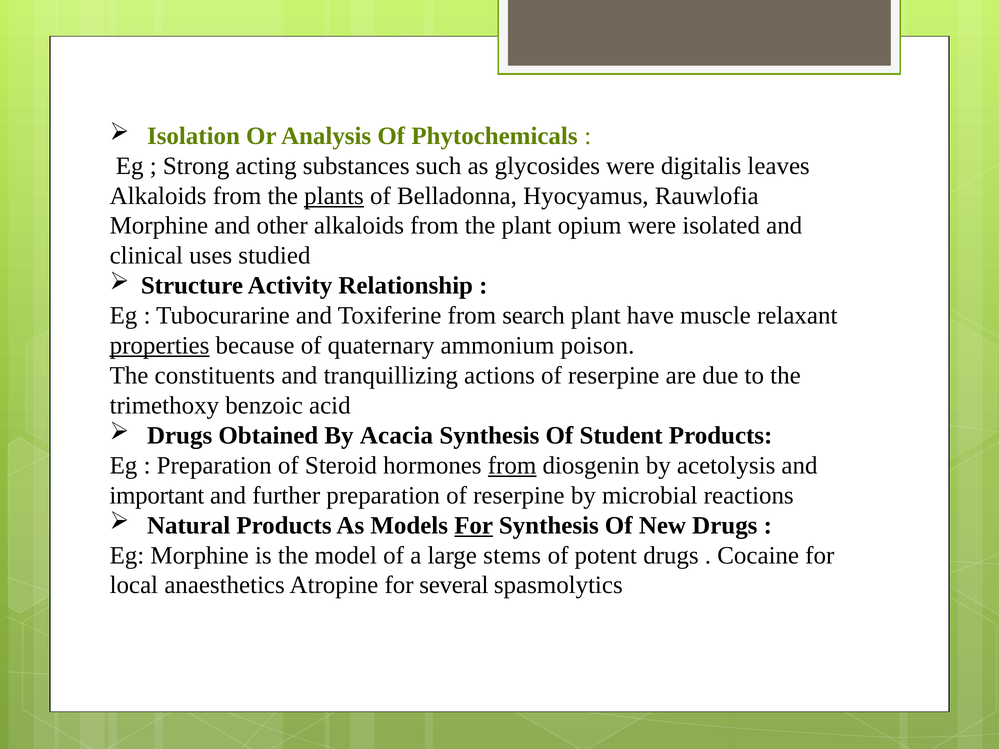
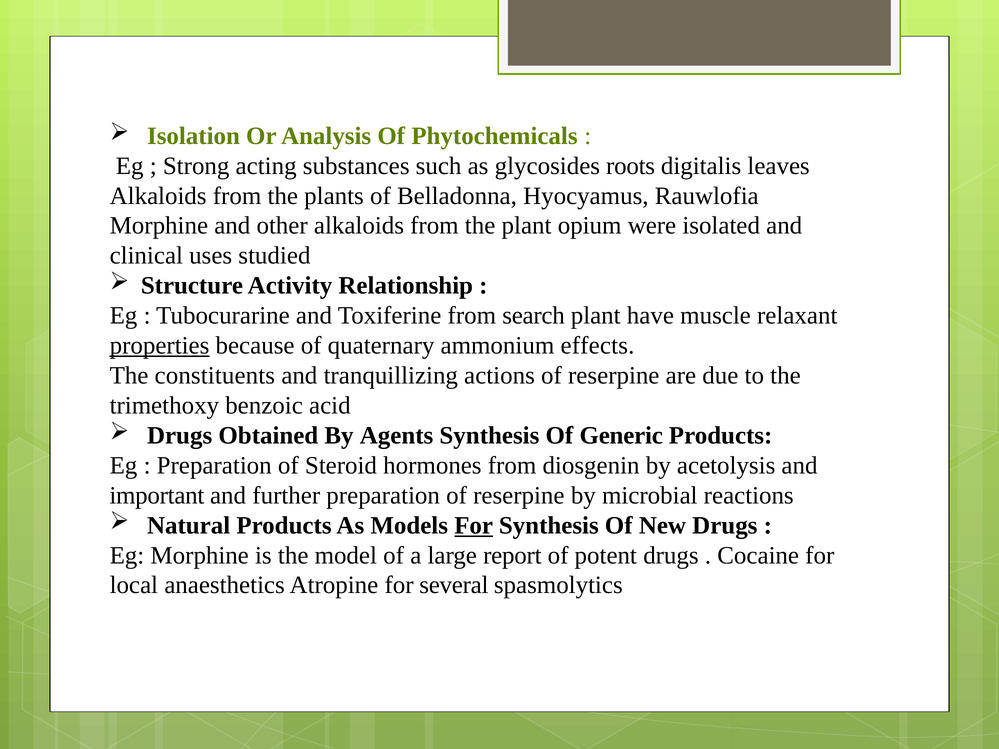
glycosides were: were -> roots
plants underline: present -> none
poison: poison -> effects
Acacia: Acacia -> Agents
Student: Student -> Generic
from at (512, 466) underline: present -> none
stems: stems -> report
